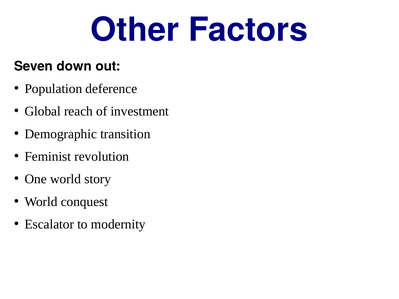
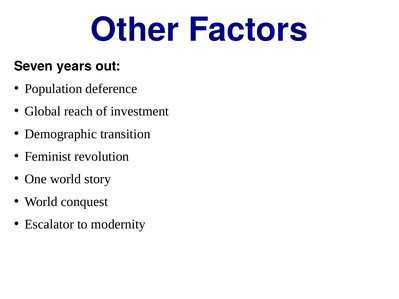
down: down -> years
